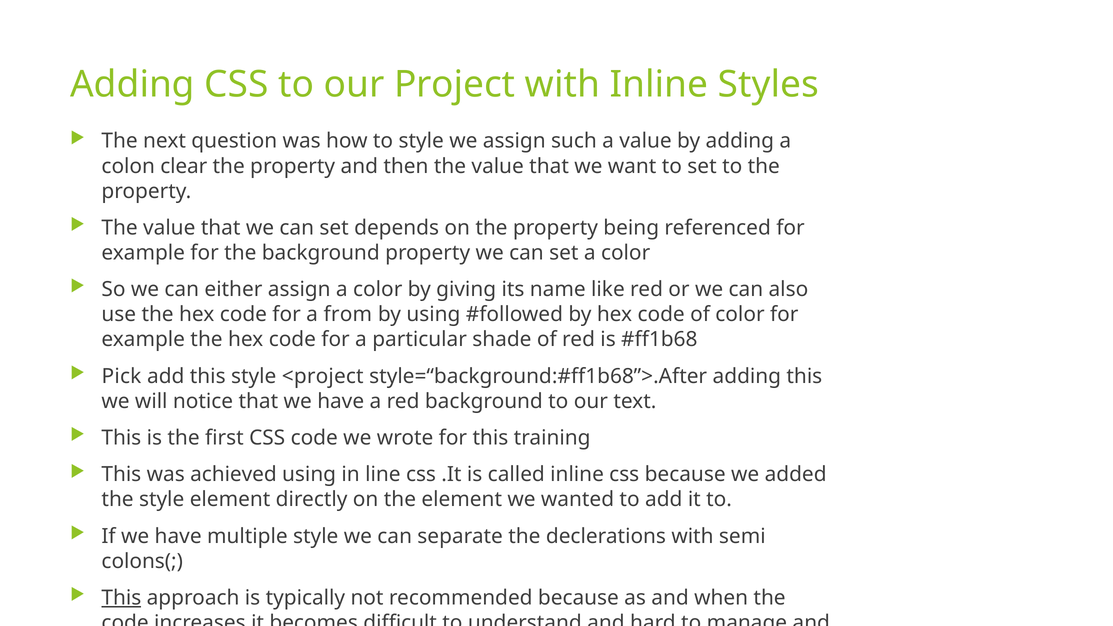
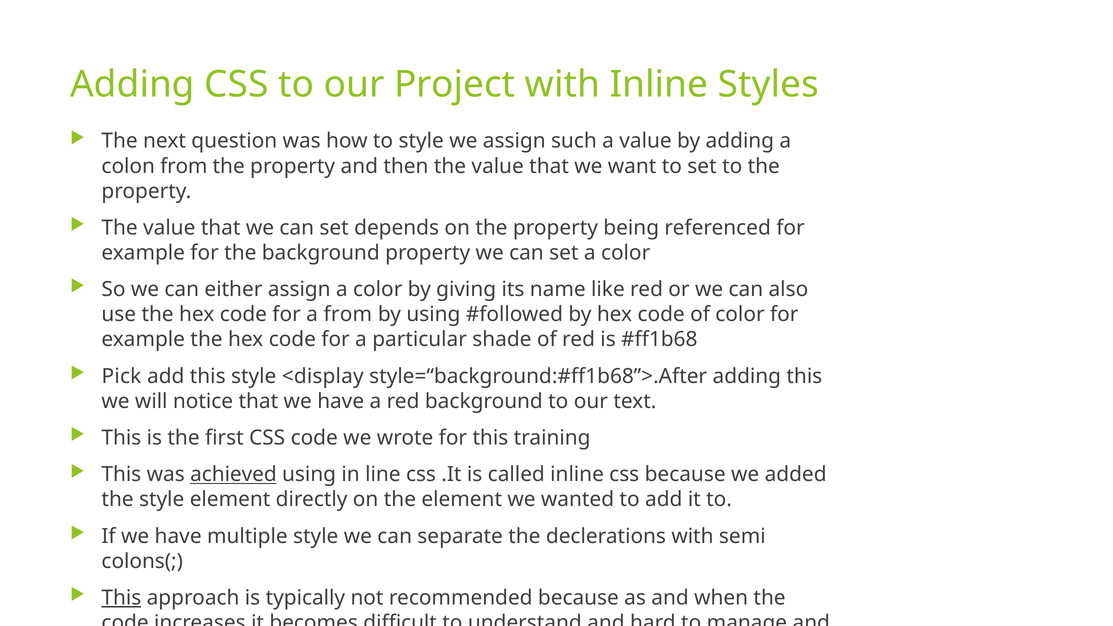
colon clear: clear -> from
<project: <project -> <display
achieved underline: none -> present
